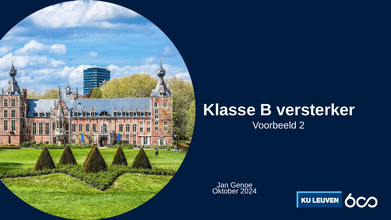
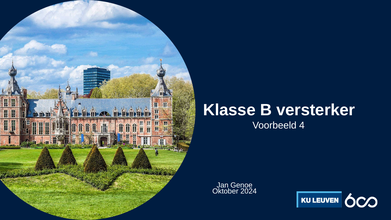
2: 2 -> 4
